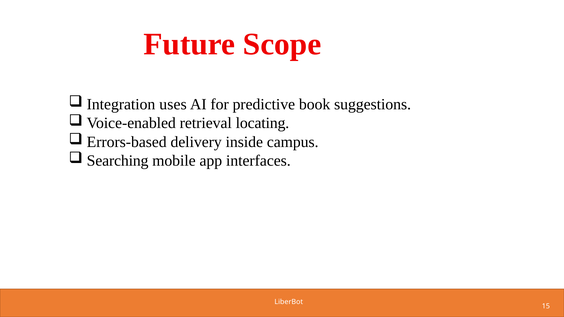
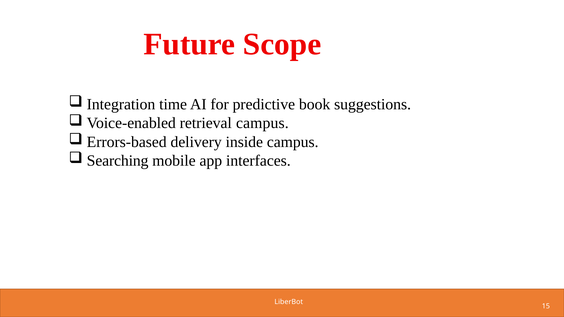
uses: uses -> time
retrieval locating: locating -> campus
